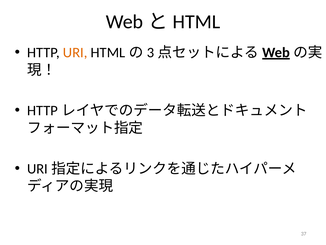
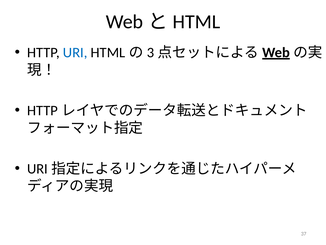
URI colour: orange -> blue
